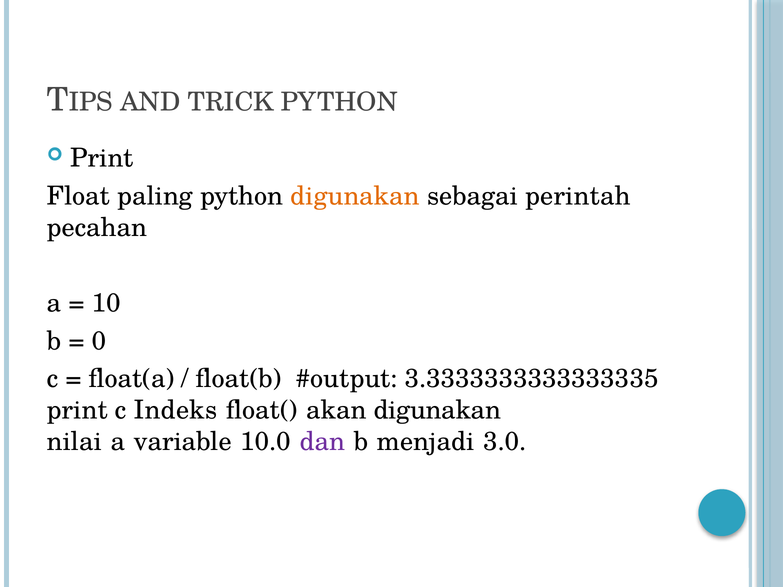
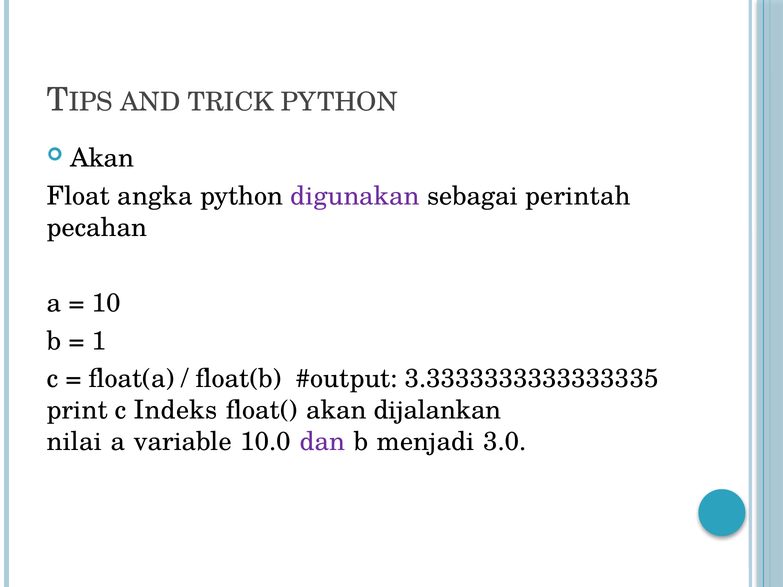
Print at (102, 158): Print -> Akan
paling: paling -> angka
digunakan at (355, 196) colour: orange -> purple
0: 0 -> 1
akan digunakan: digunakan -> dijalankan
